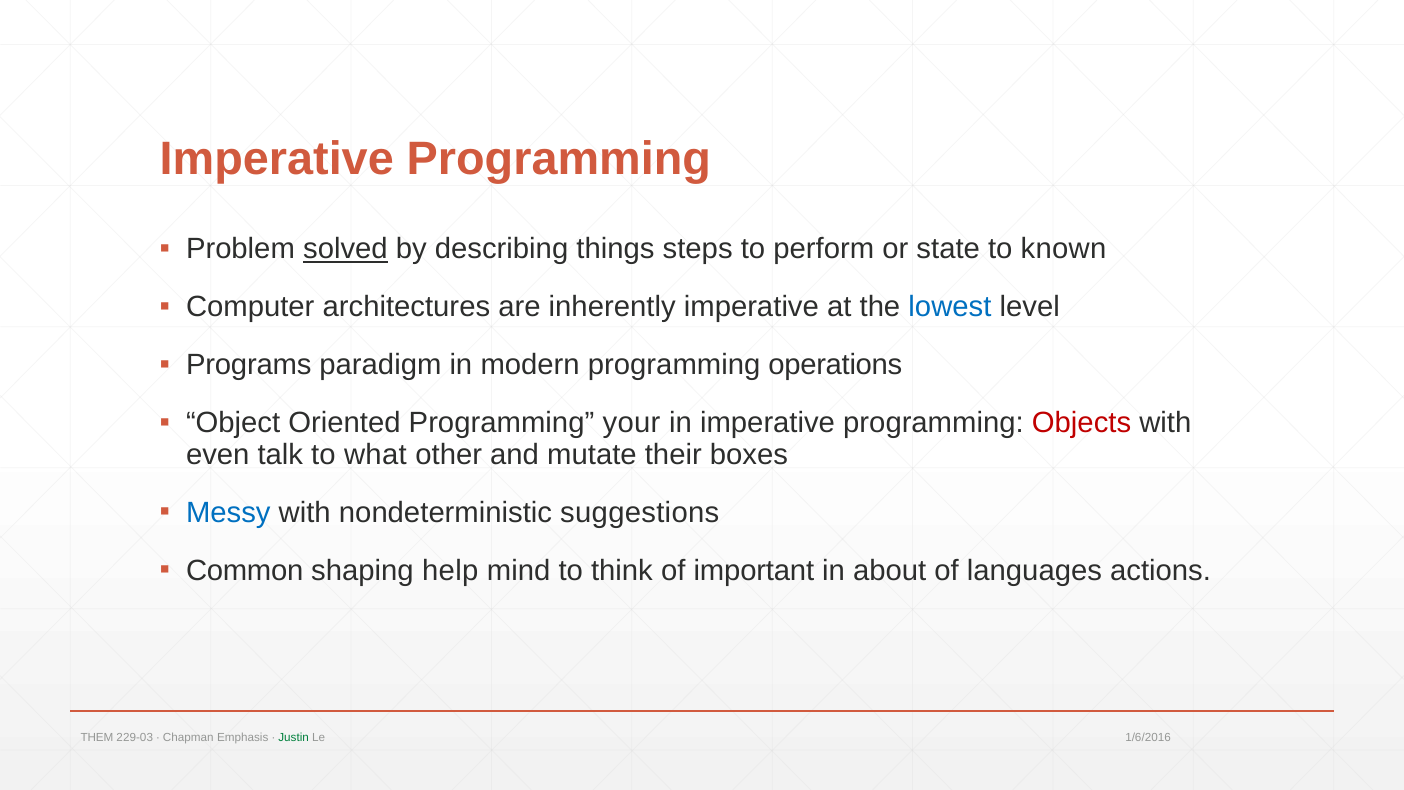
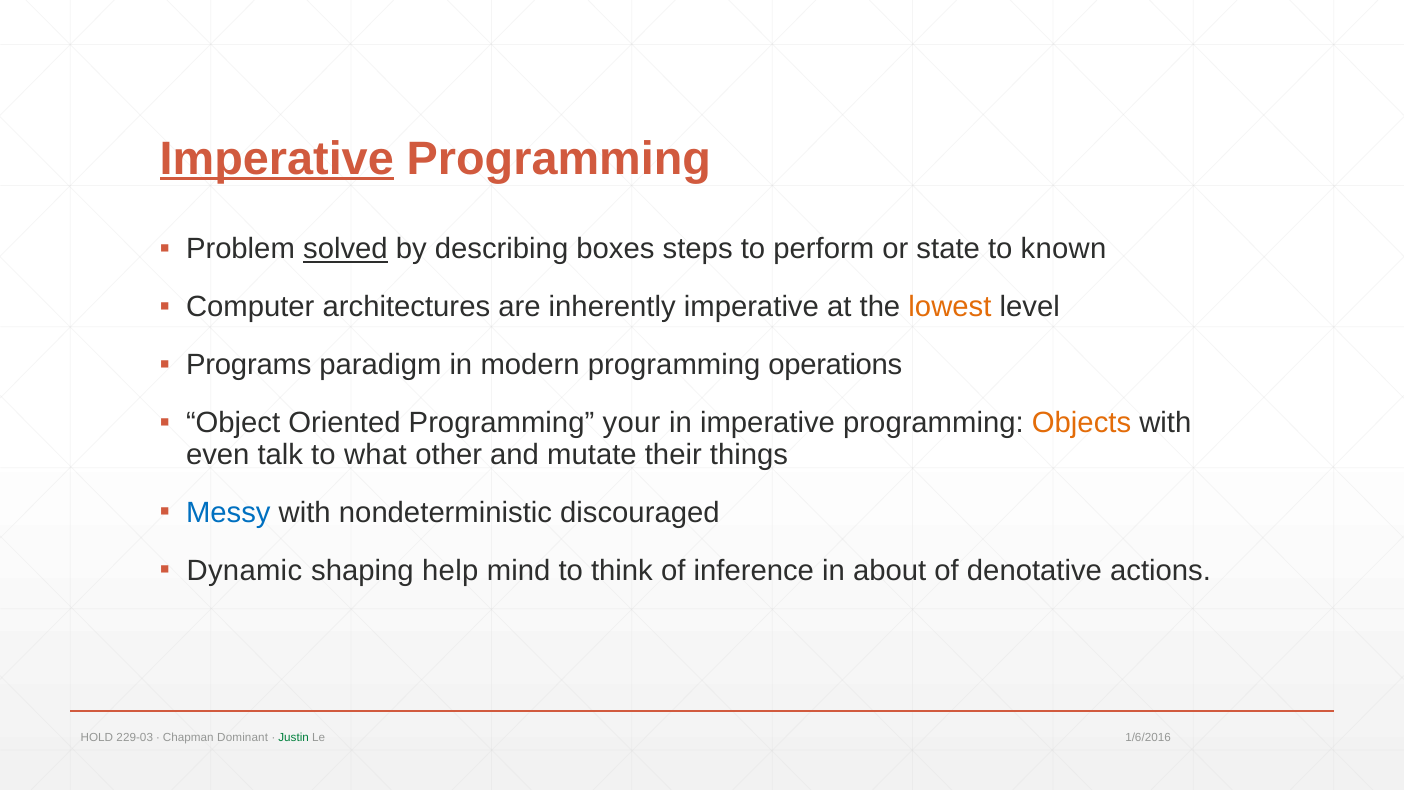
Imperative at (277, 159) underline: none -> present
things: things -> boxes
lowest colour: blue -> orange
Objects colour: red -> orange
boxes: boxes -> things
suggestions: suggestions -> discouraged
Common: Common -> Dynamic
important: important -> inference
languages: languages -> denotative
THEM: THEM -> HOLD
Emphasis: Emphasis -> Dominant
